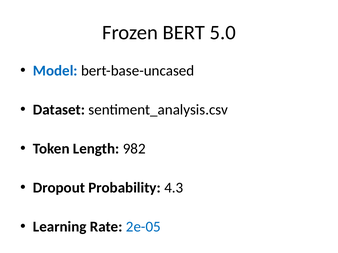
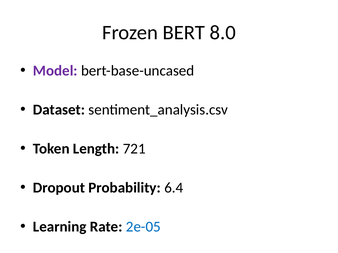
5.0: 5.0 -> 8.0
Model colour: blue -> purple
982: 982 -> 721
4.3: 4.3 -> 6.4
